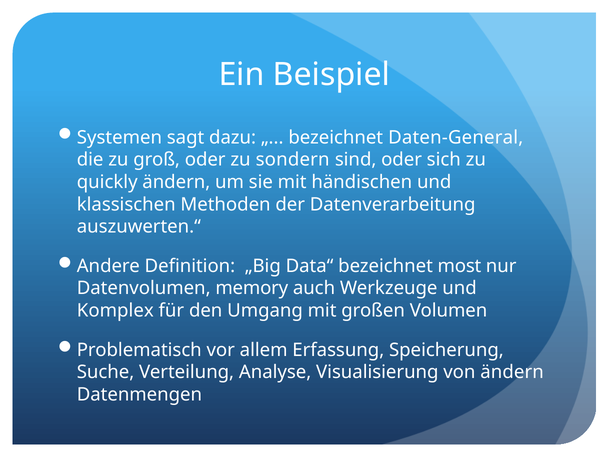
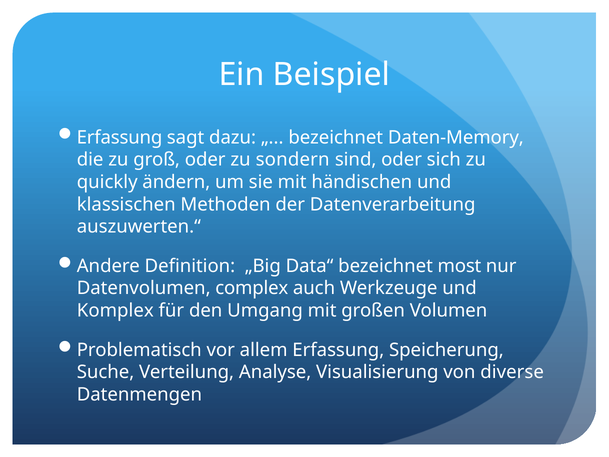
Systemen at (119, 137): Systemen -> Erfassung
Daten-General: Daten-General -> Daten-Memory
memory: memory -> complex
von ändern: ändern -> diverse
